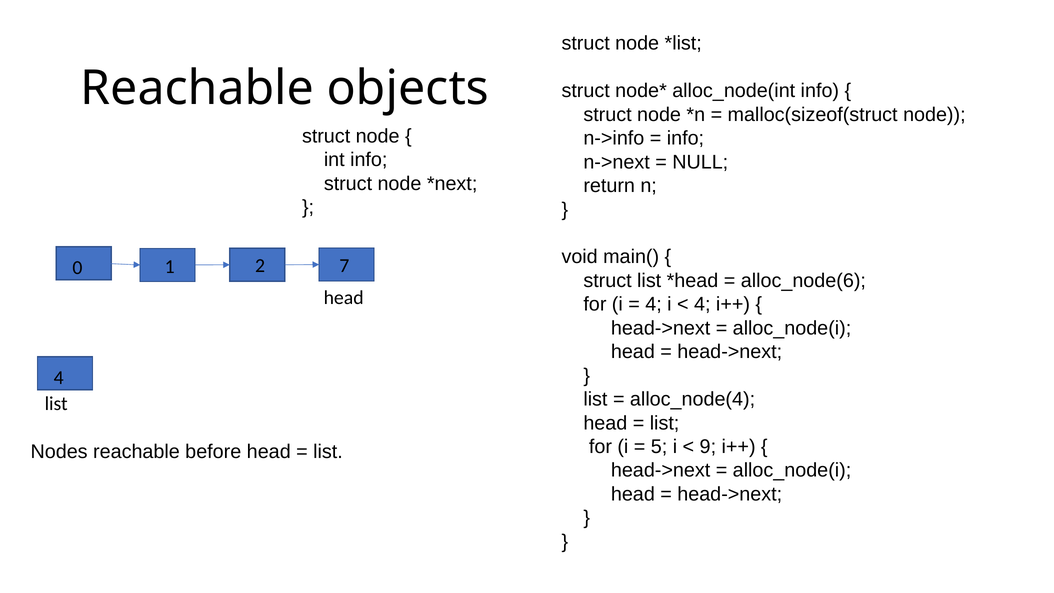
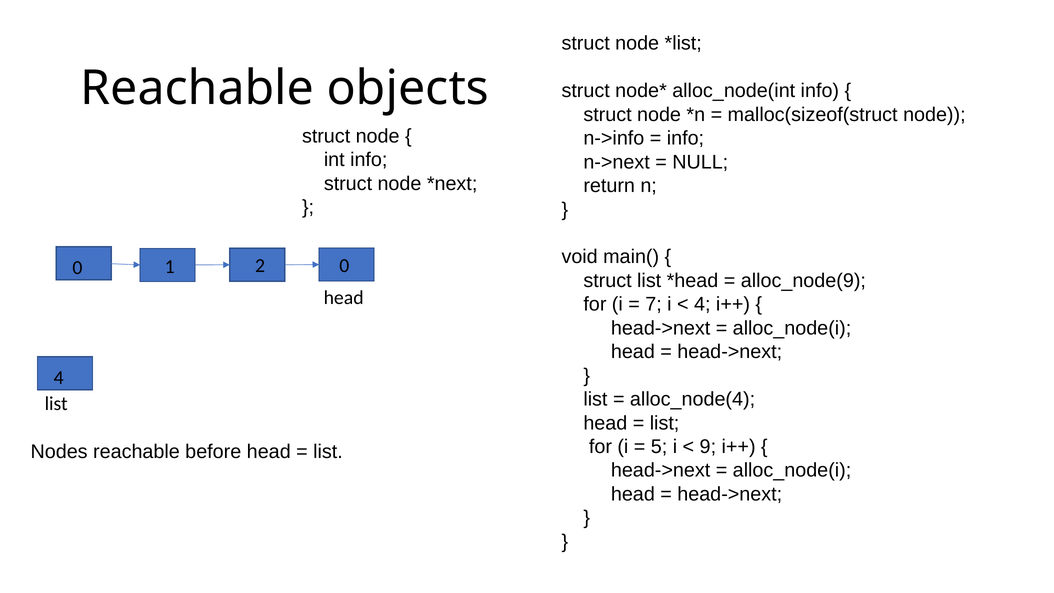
2 7: 7 -> 0
alloc_node(6: alloc_node(6 -> alloc_node(9
4 at (654, 304): 4 -> 7
